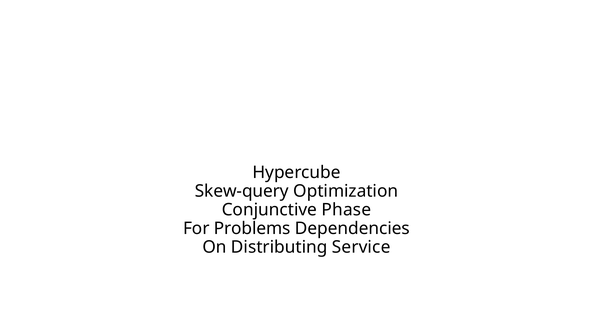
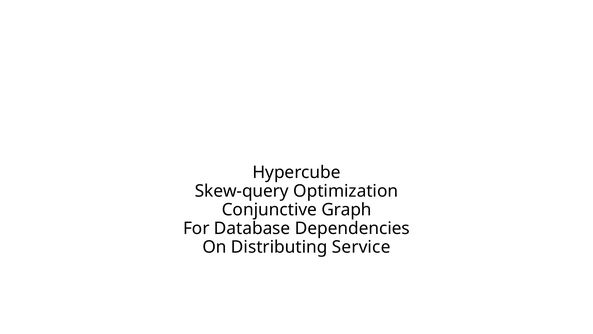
Phase: Phase -> Graph
Problems: Problems -> Database
